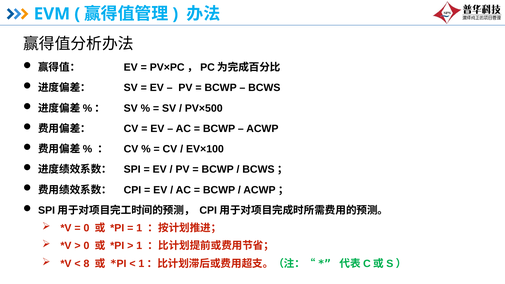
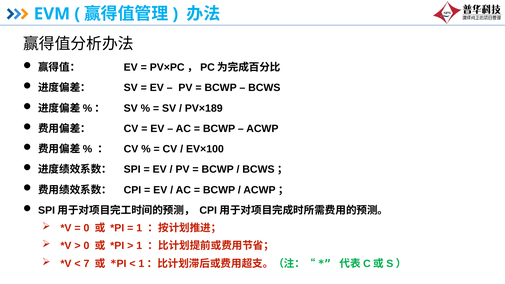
PV×500: PV×500 -> PV×189
8: 8 -> 7
